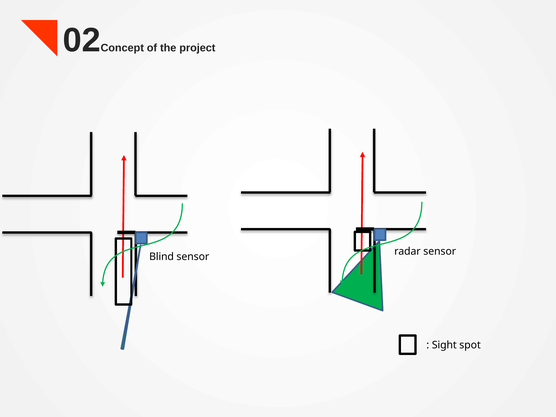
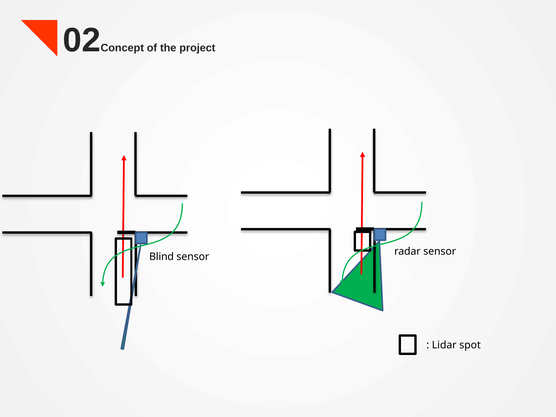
Sight: Sight -> Lidar
